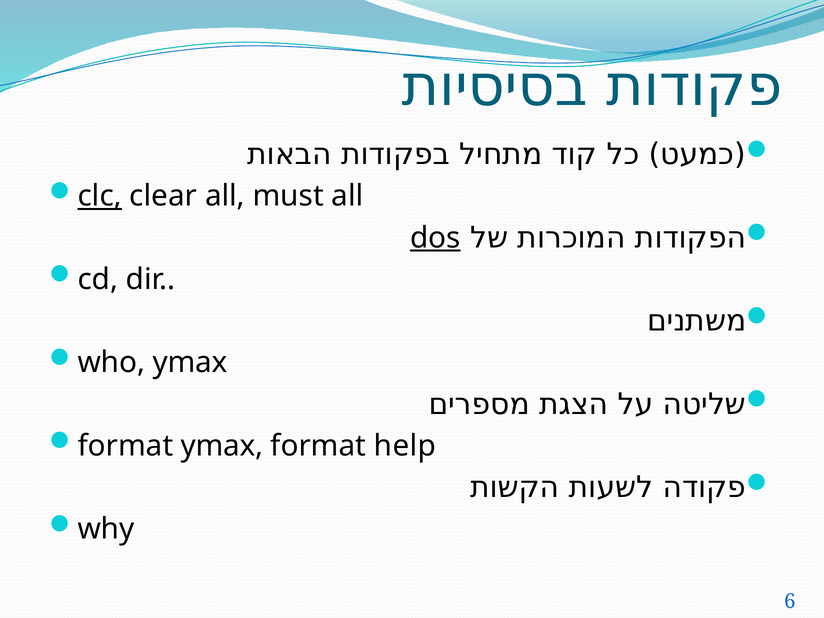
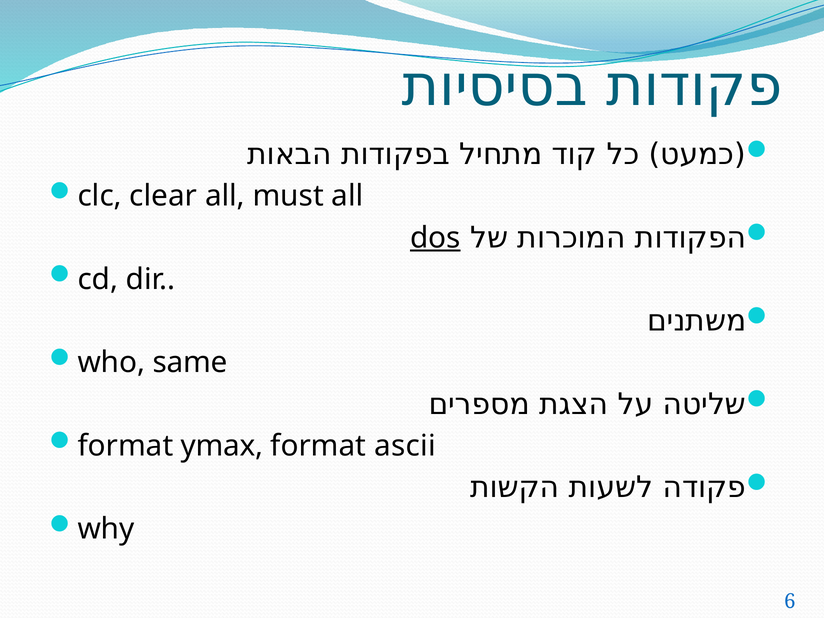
clc underline: present -> none
who ymax: ymax -> same
help: help -> ascii
